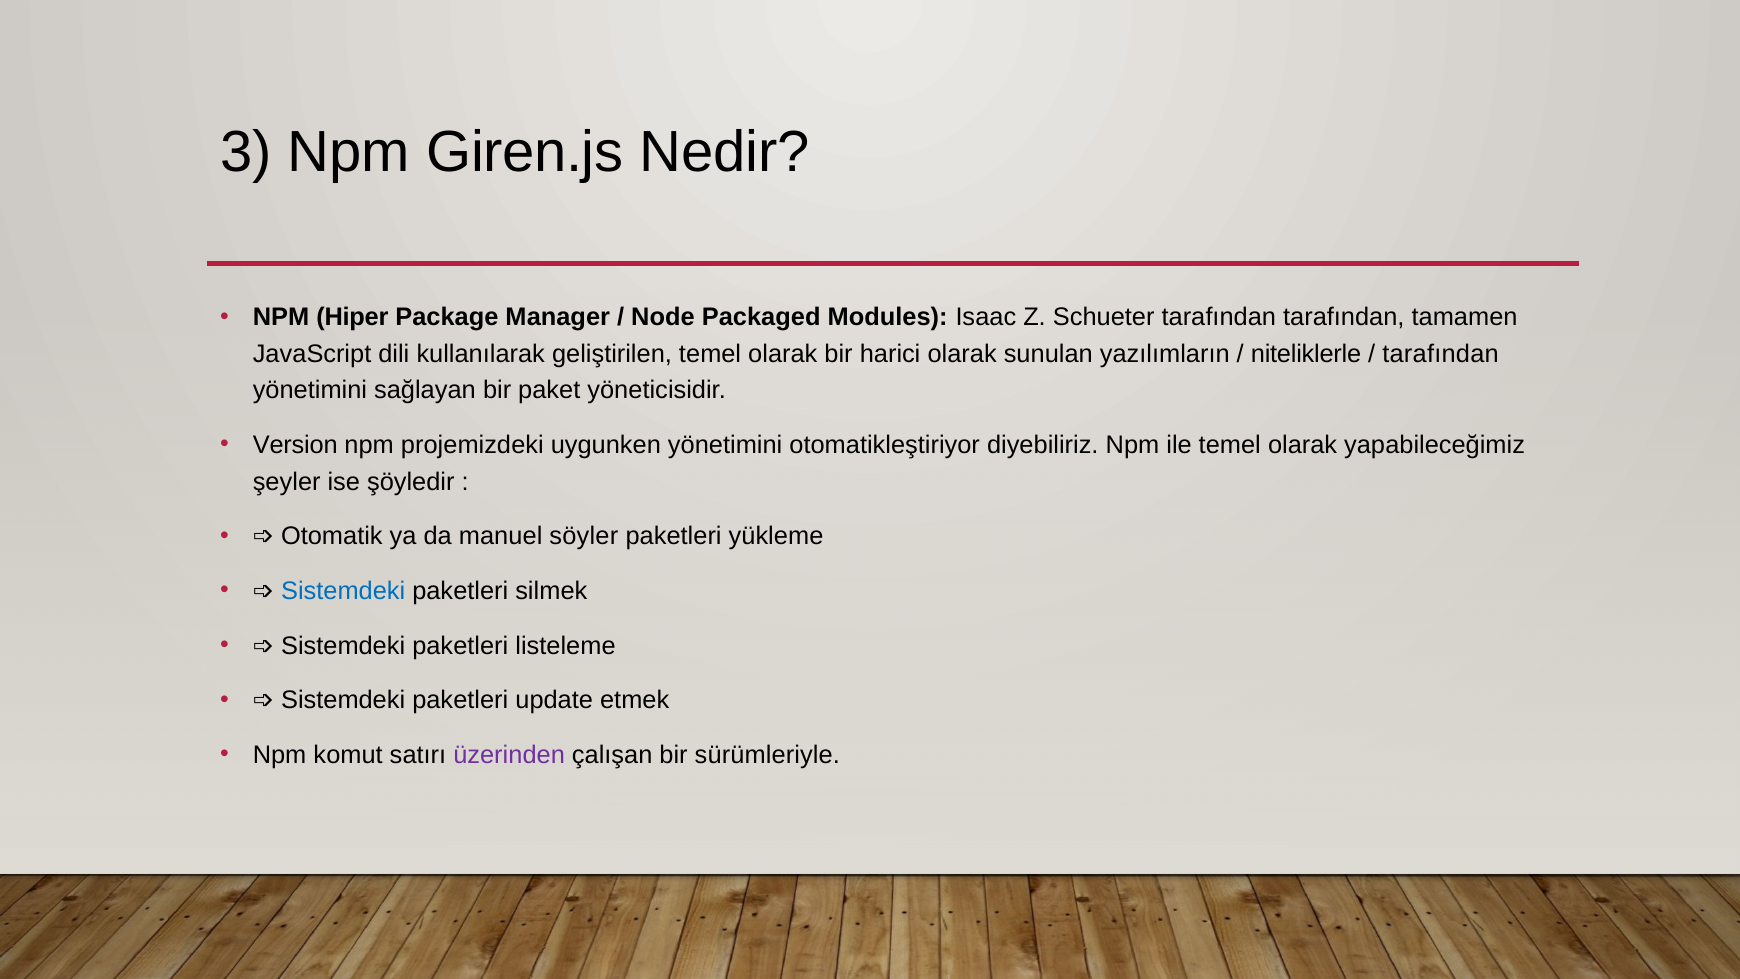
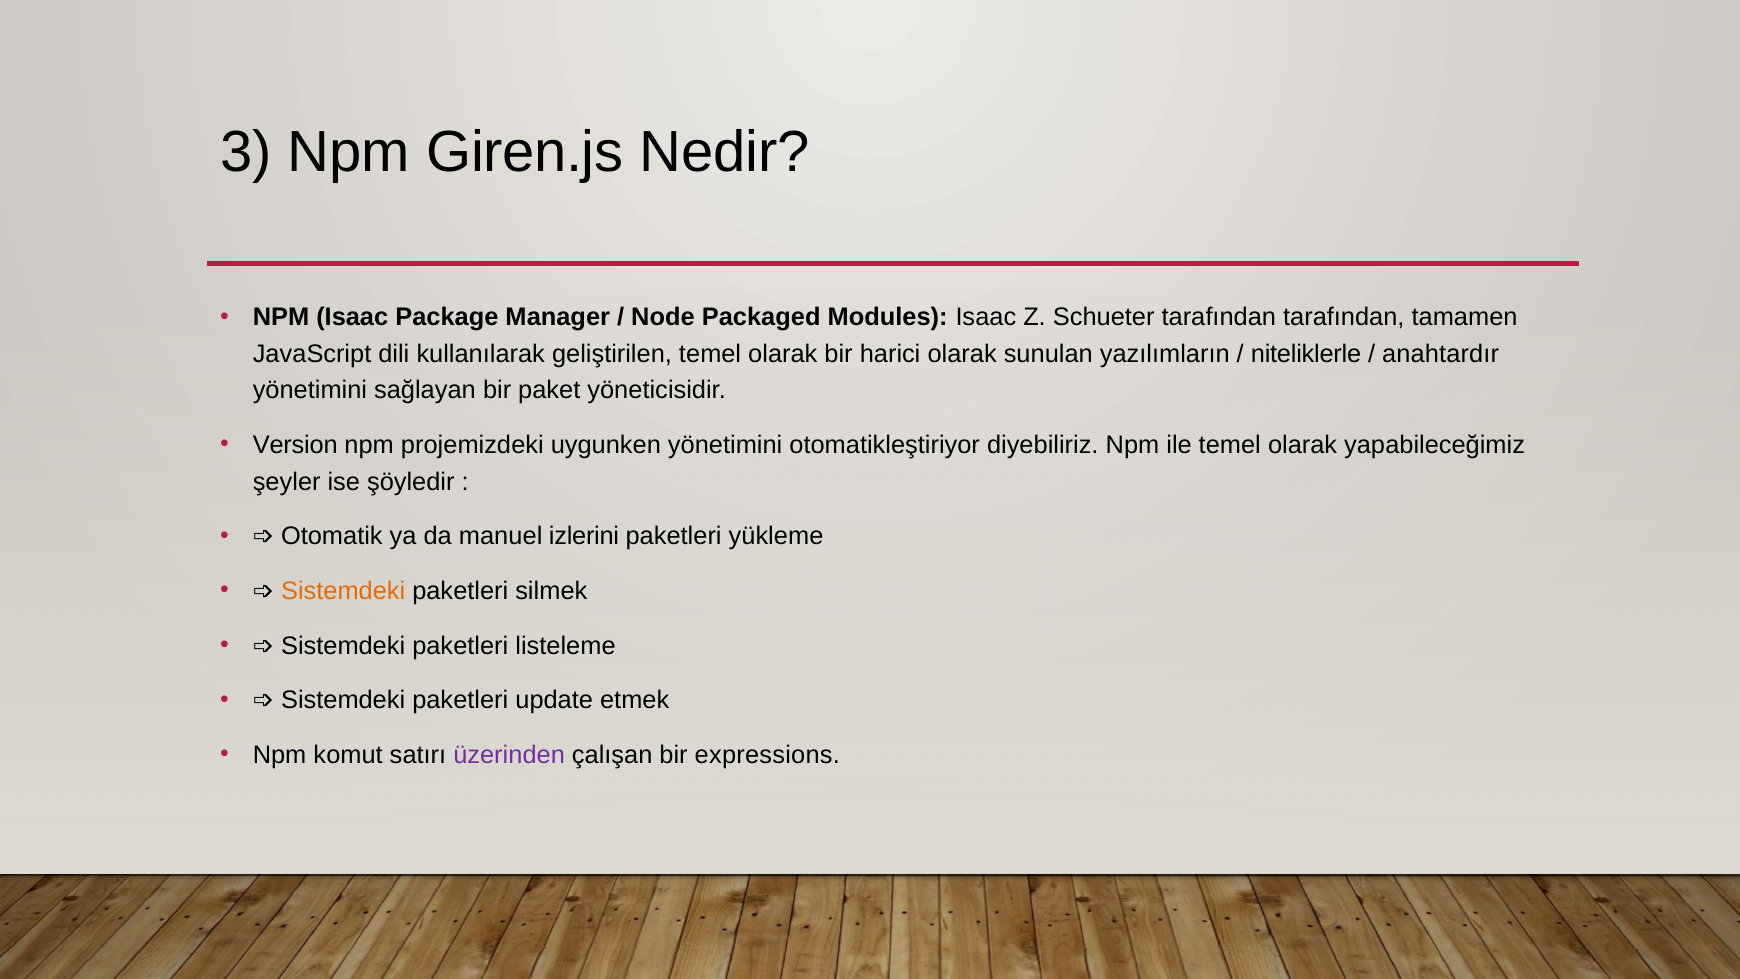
NPM Hiper: Hiper -> Isaac
tarafından at (1441, 354): tarafından -> anahtardır
söyler: söyler -> izlerini
Sistemdeki at (343, 591) colour: blue -> orange
sürümleriyle: sürümleriyle -> expressions
